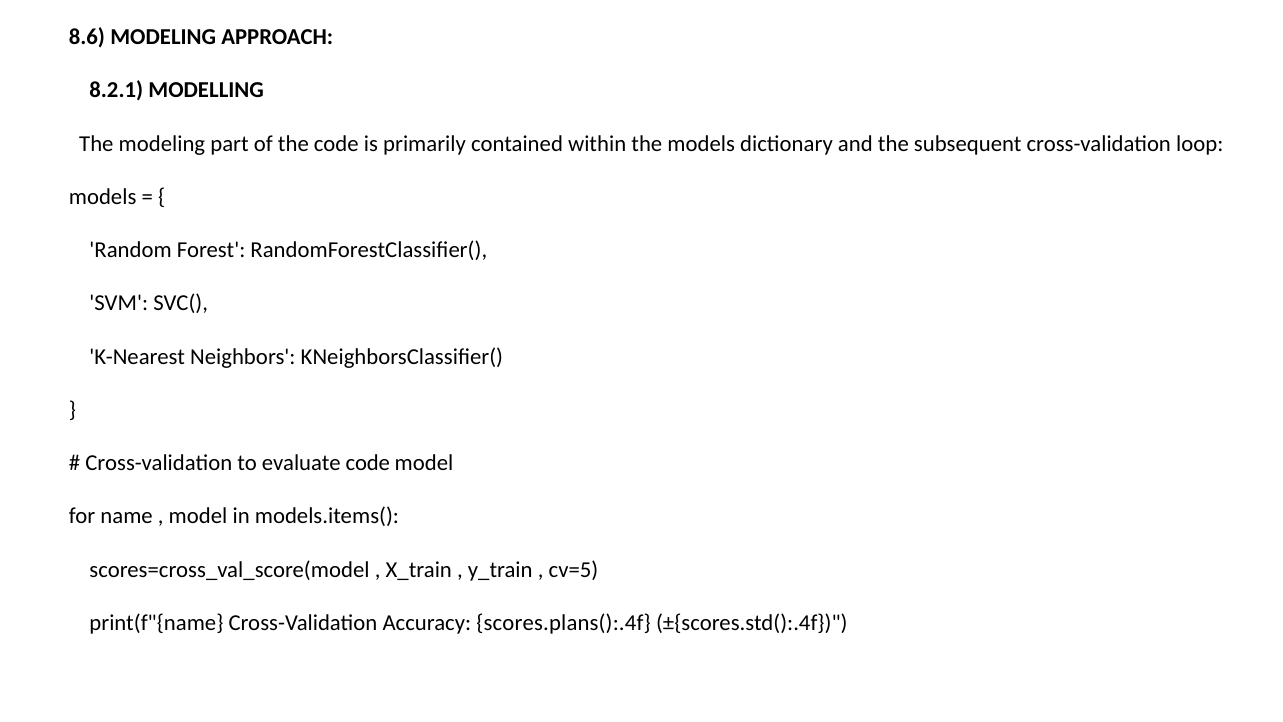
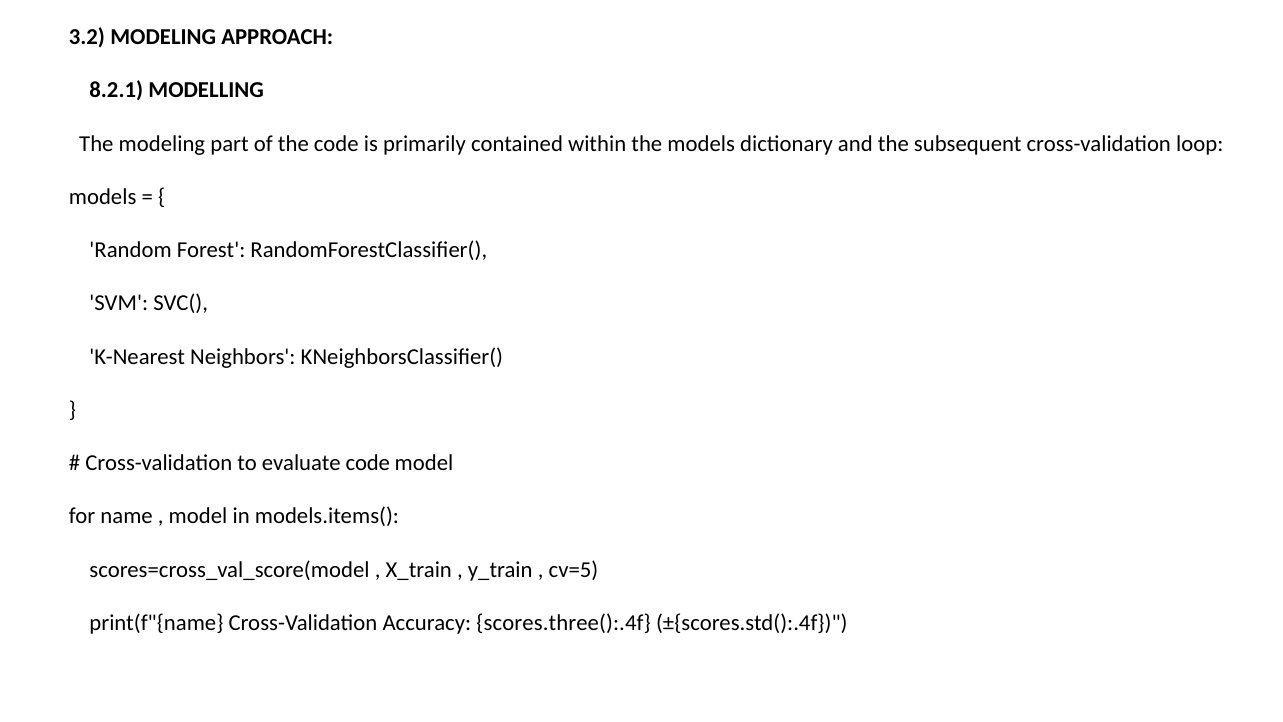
8.6: 8.6 -> 3.2
scores.plans():.4f: scores.plans():.4f -> scores.three():.4f
